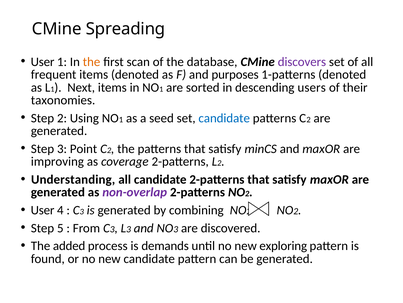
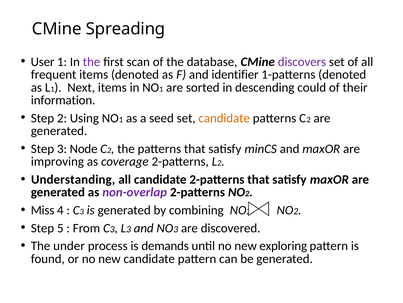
the at (92, 62) colour: orange -> purple
purposes: purposes -> identifier
users: users -> could
taxonomies: taxonomies -> information
candidate at (224, 118) colour: blue -> orange
Point: Point -> Node
User at (43, 210): User -> Miss
added: added -> under
